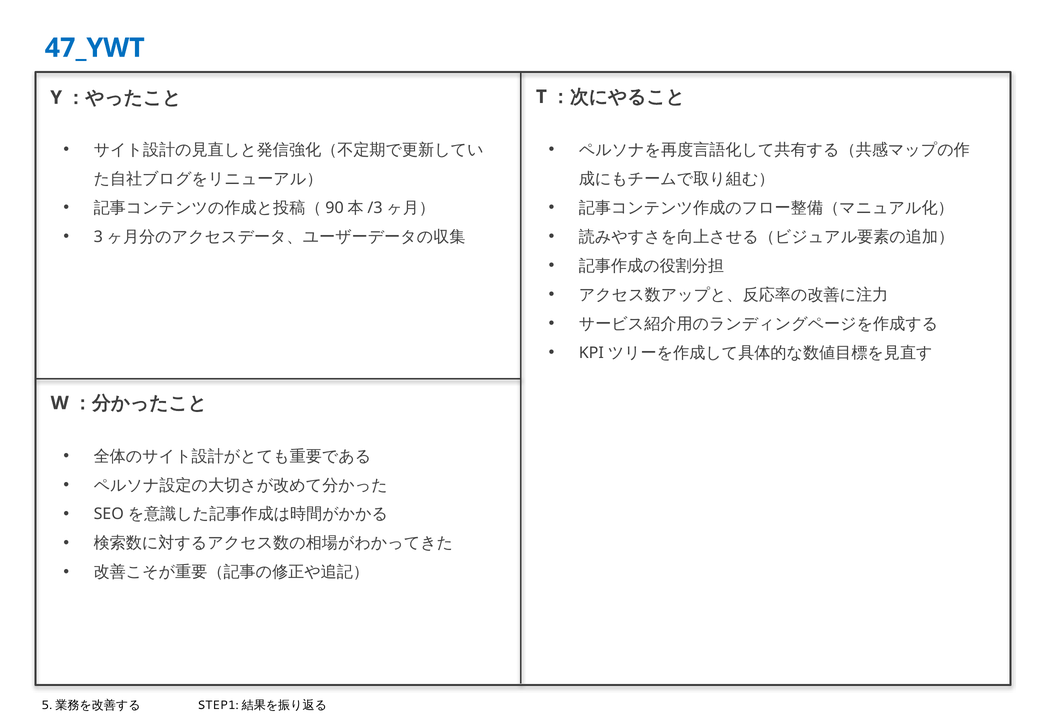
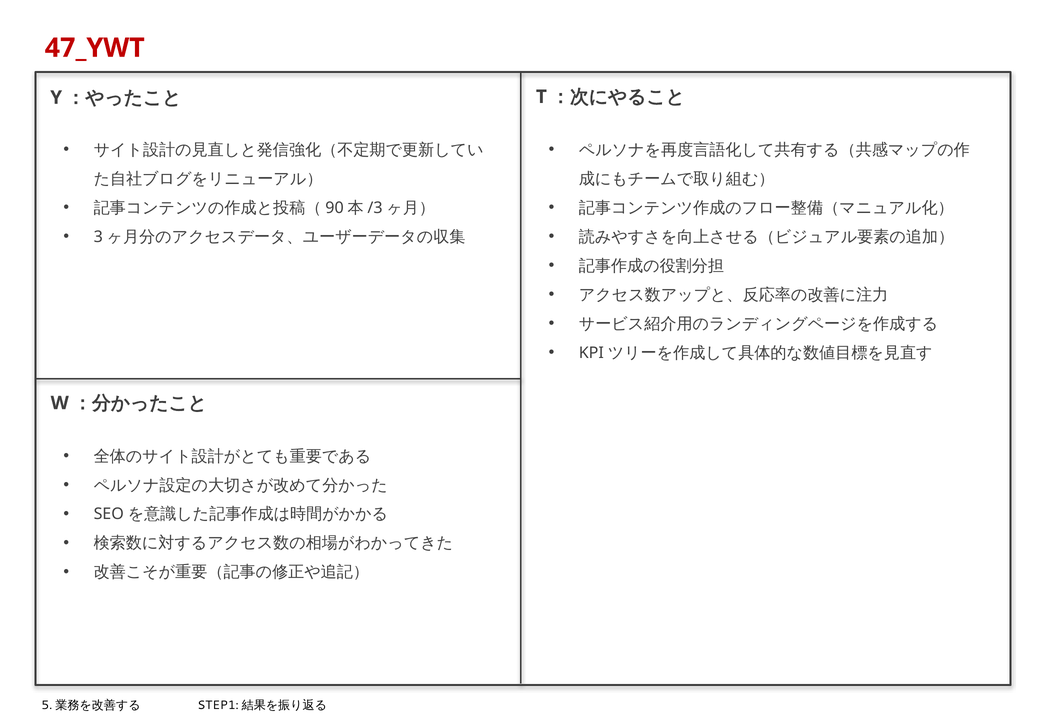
47_YWT colour: blue -> red
